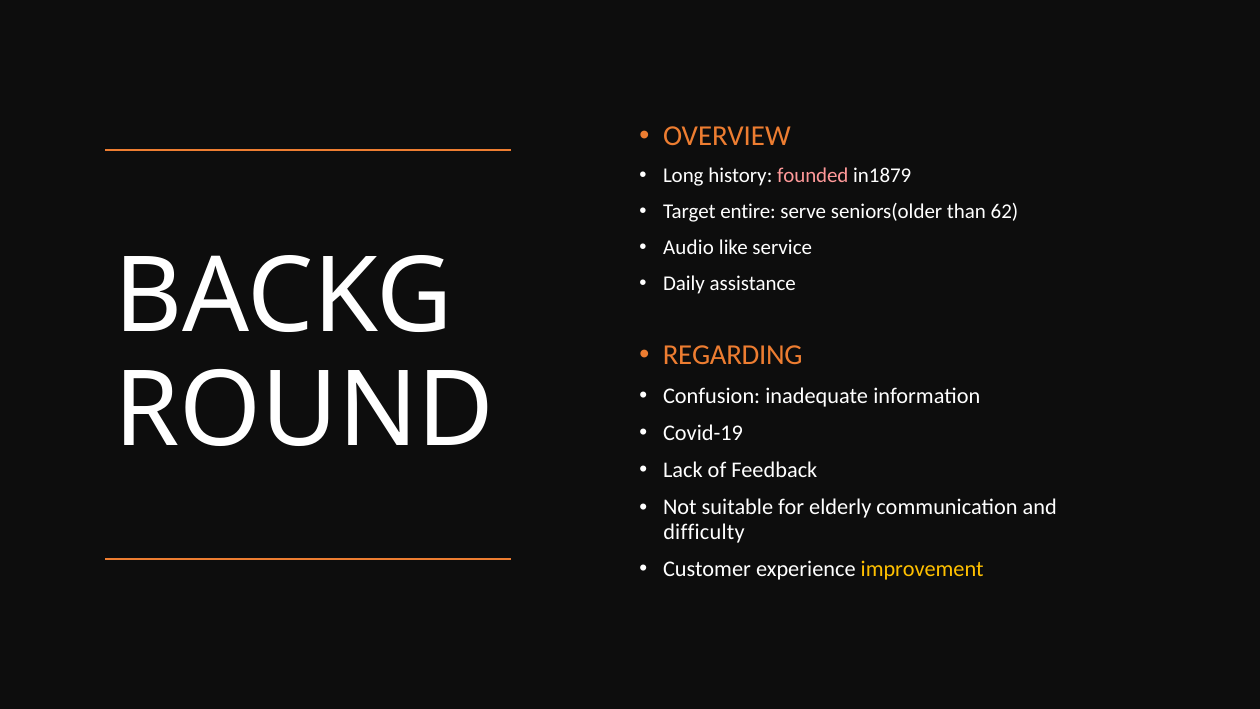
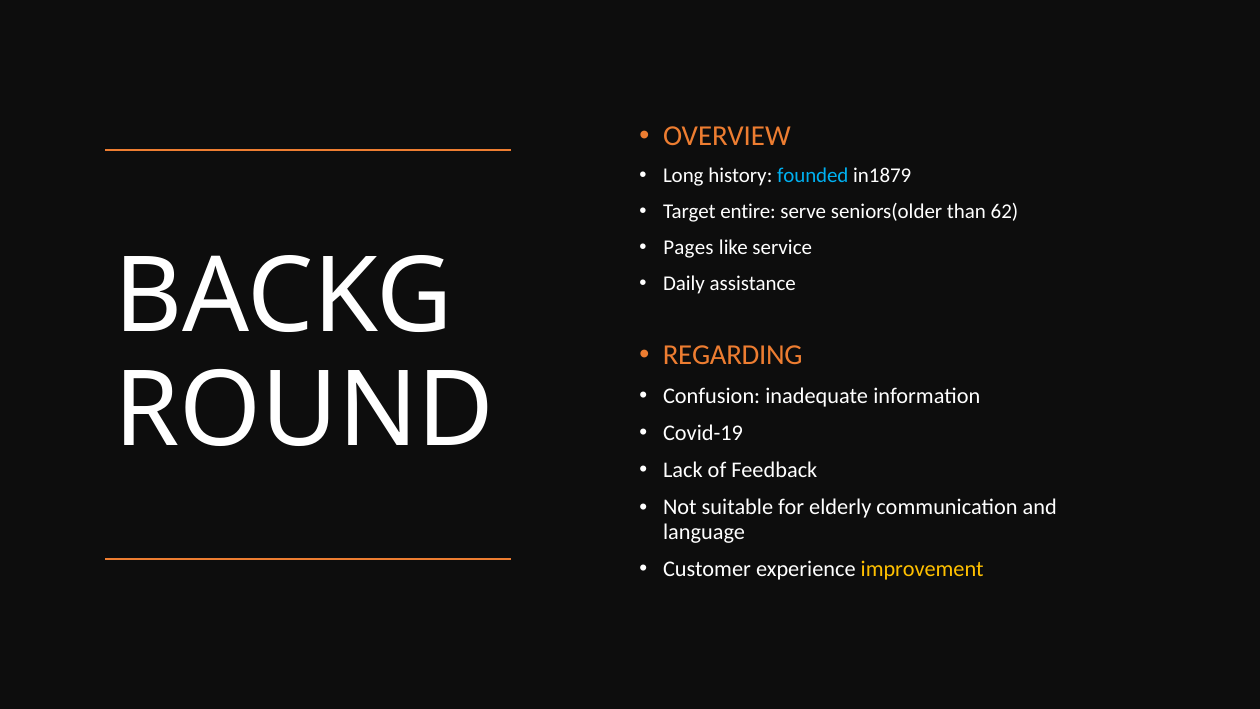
founded colour: pink -> light blue
Audio: Audio -> Pages
difficulty: difficulty -> language
